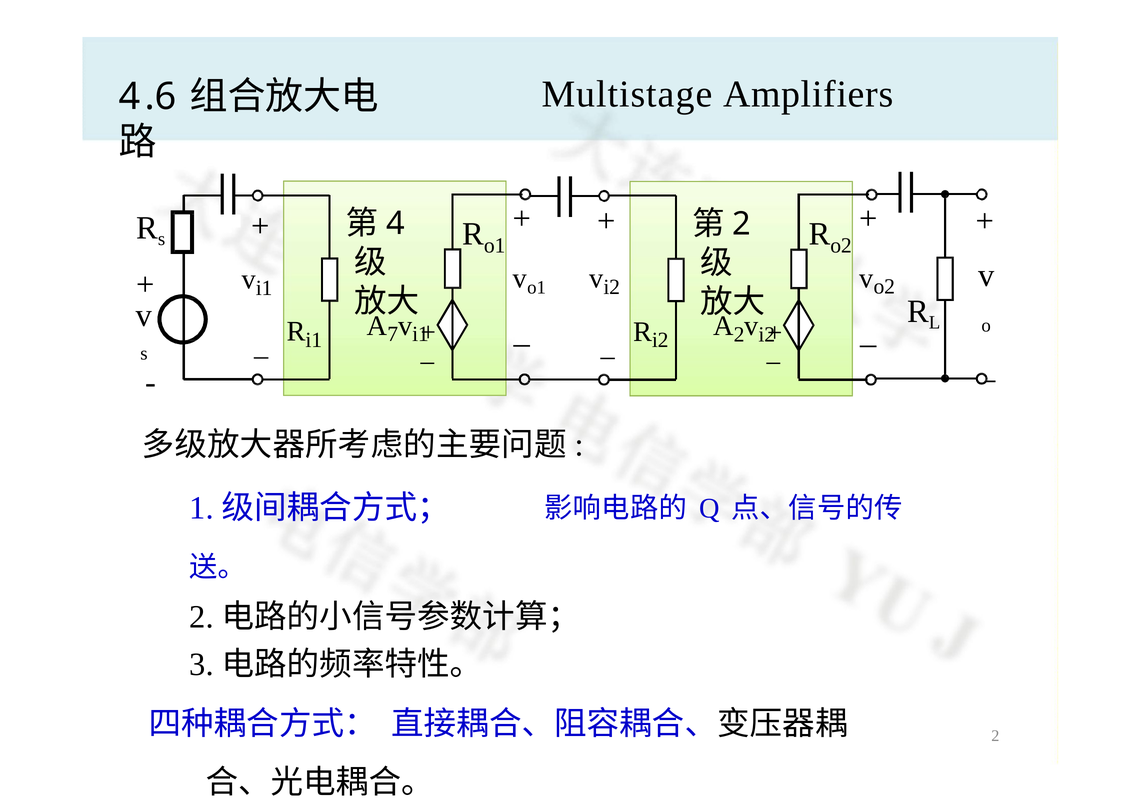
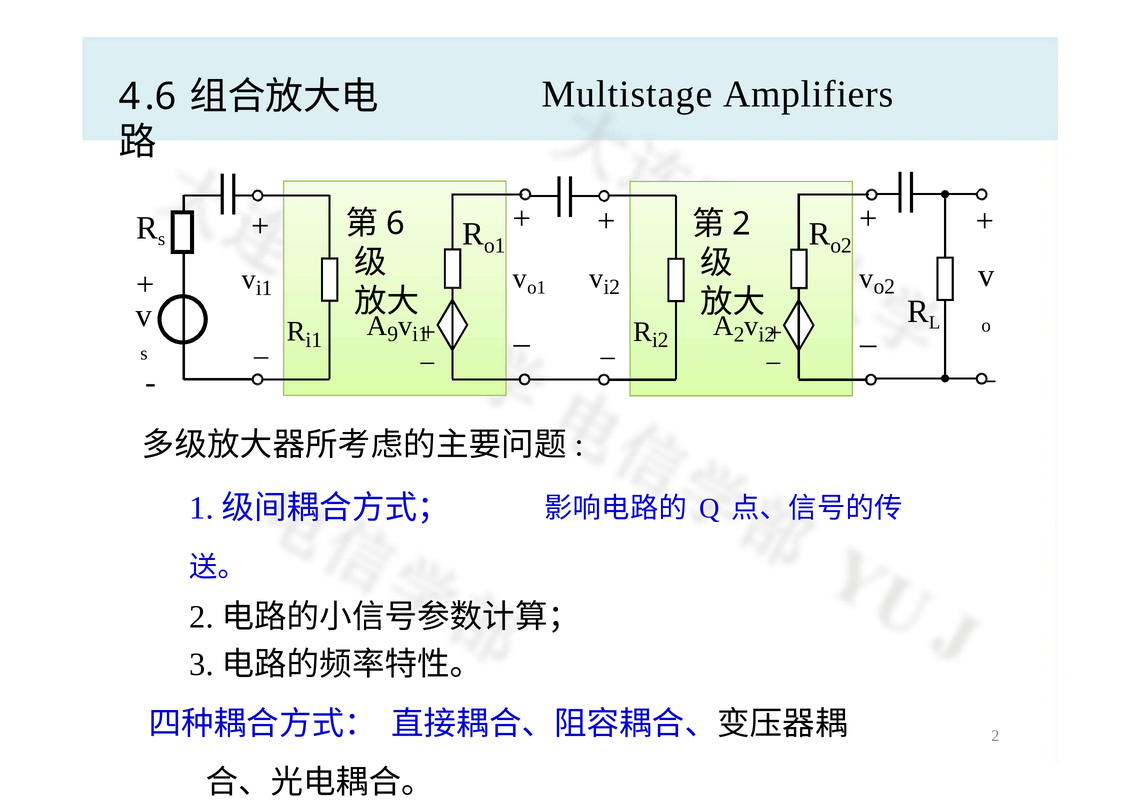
4: 4 -> 6
7: 7 -> 9
